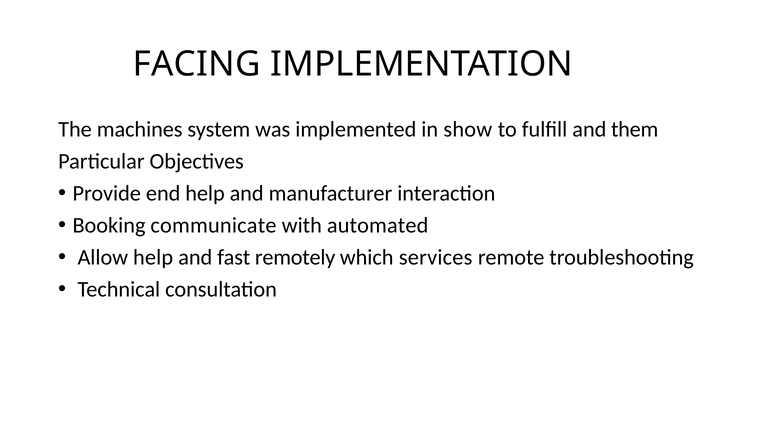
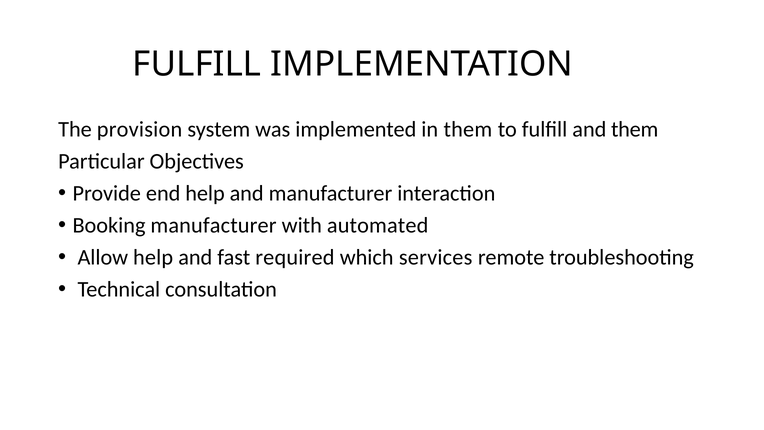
FACING at (197, 64): FACING -> FULFILL
machines: machines -> provision
in show: show -> them
Booking communicate: communicate -> manufacturer
remotely: remotely -> required
